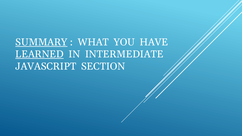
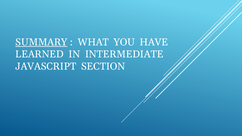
LEARNED underline: present -> none
